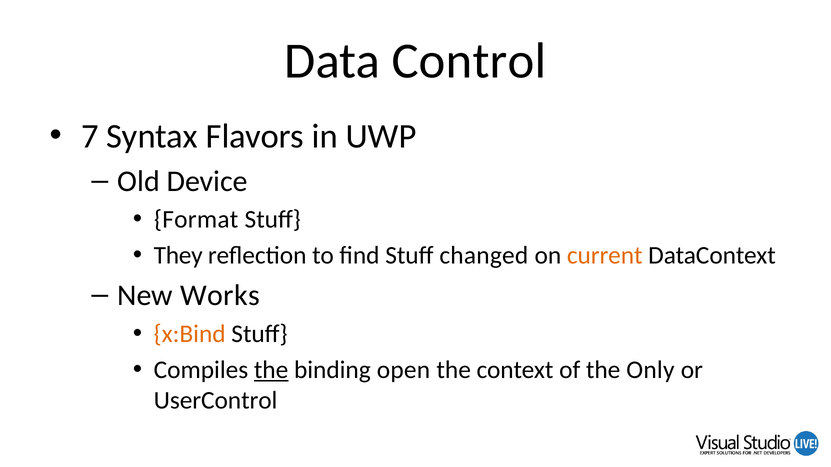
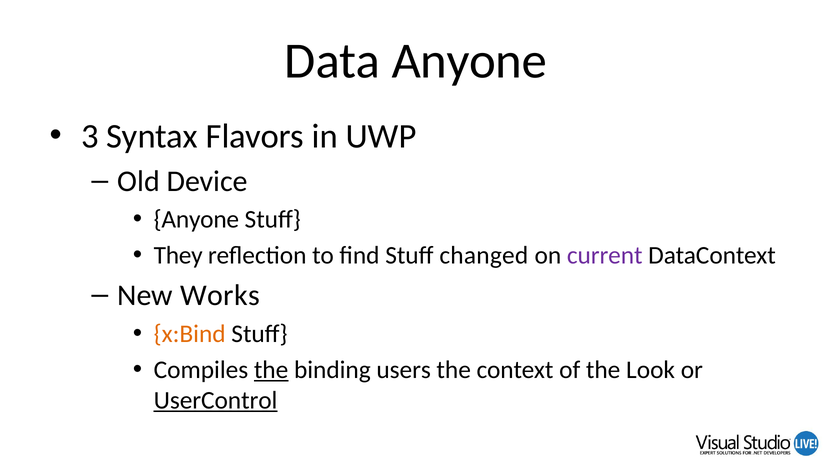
Data Control: Control -> Anyone
7: 7 -> 3
Format at (196, 220): Format -> Anyone
current colour: orange -> purple
open: open -> users
Only: Only -> Look
UserControl underline: none -> present
